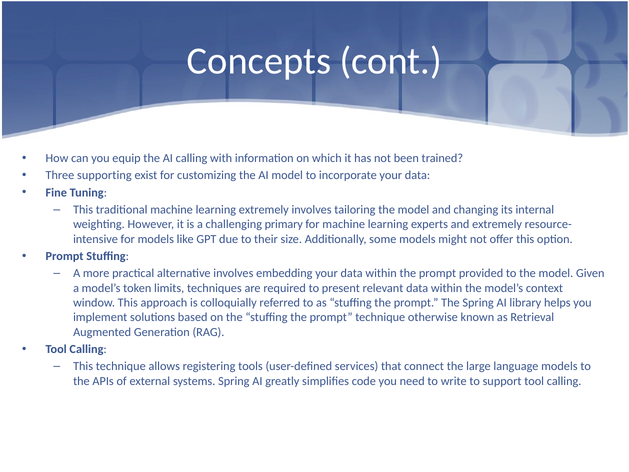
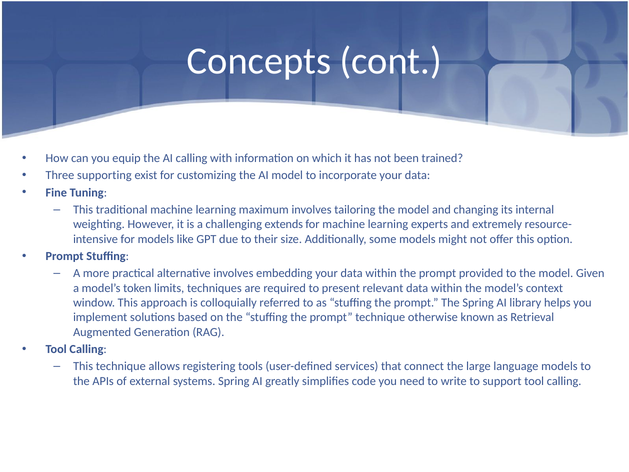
learning extremely: extremely -> maximum
primary: primary -> extends
